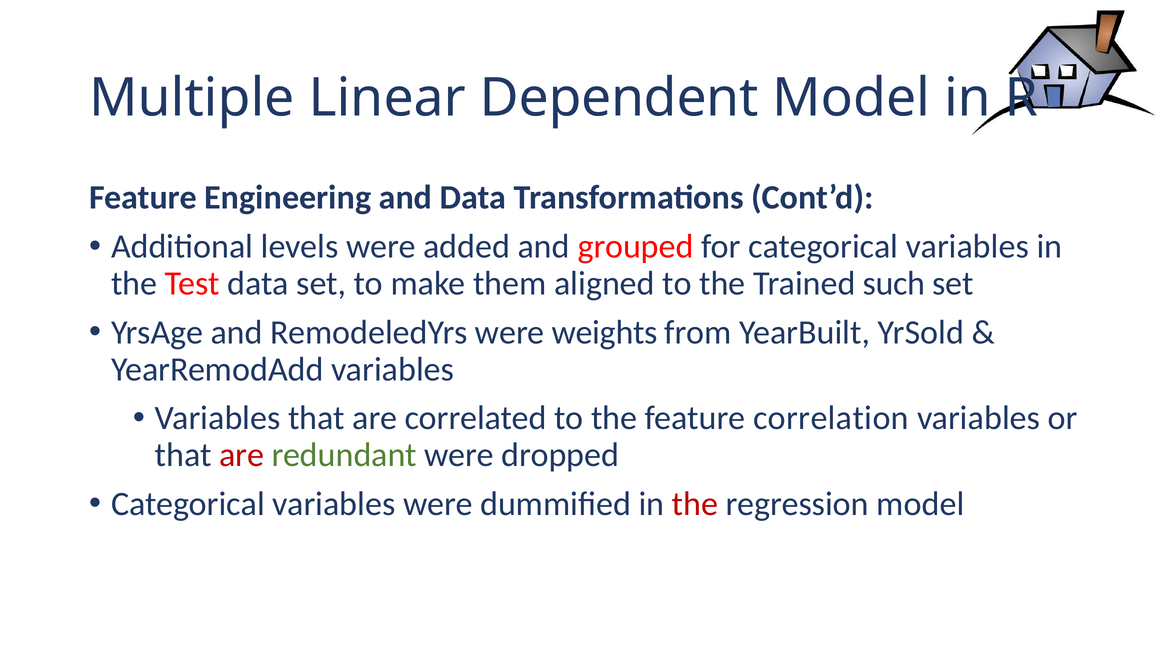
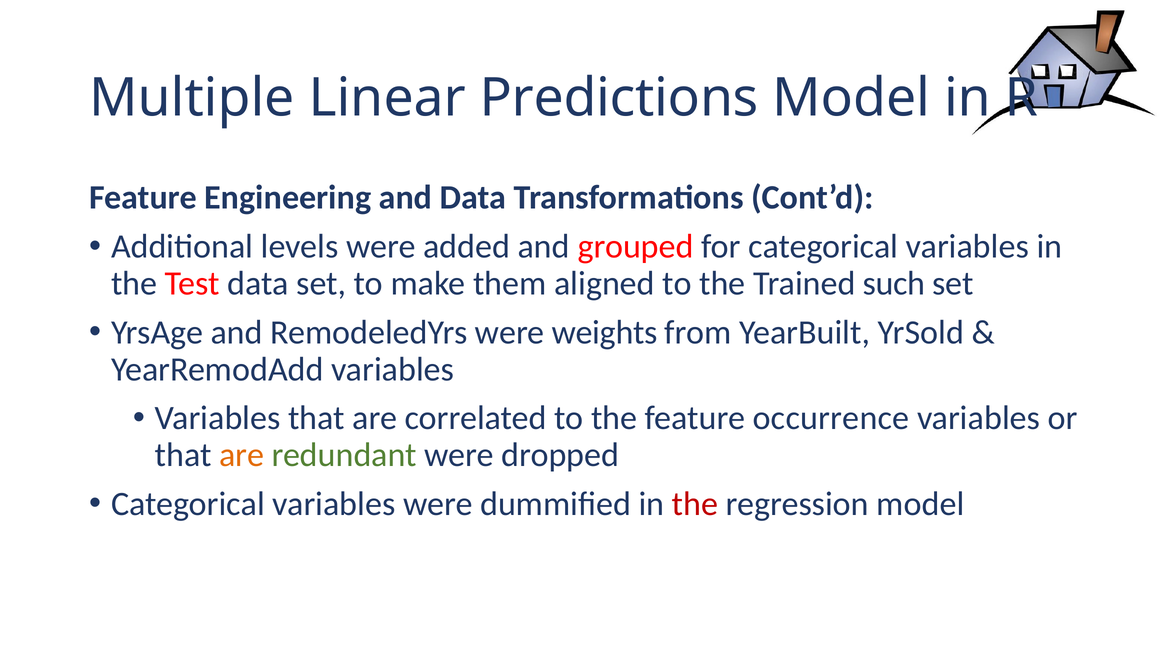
Dependent: Dependent -> Predictions
correlation: correlation -> occurrence
are at (242, 455) colour: red -> orange
